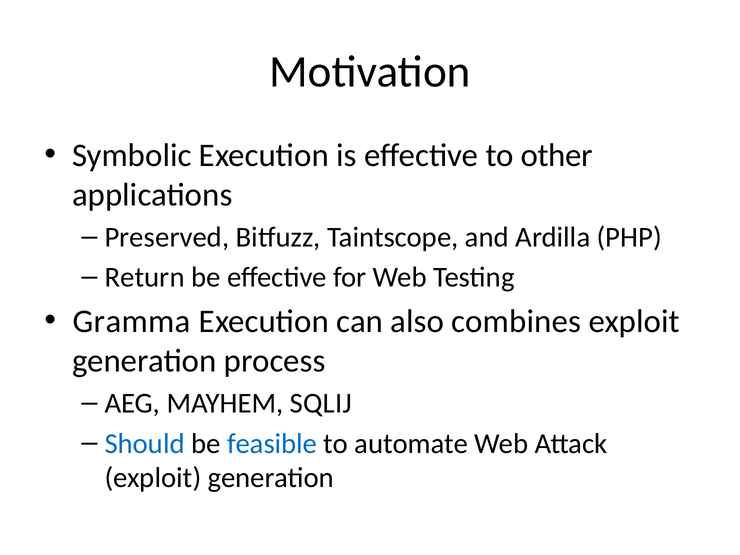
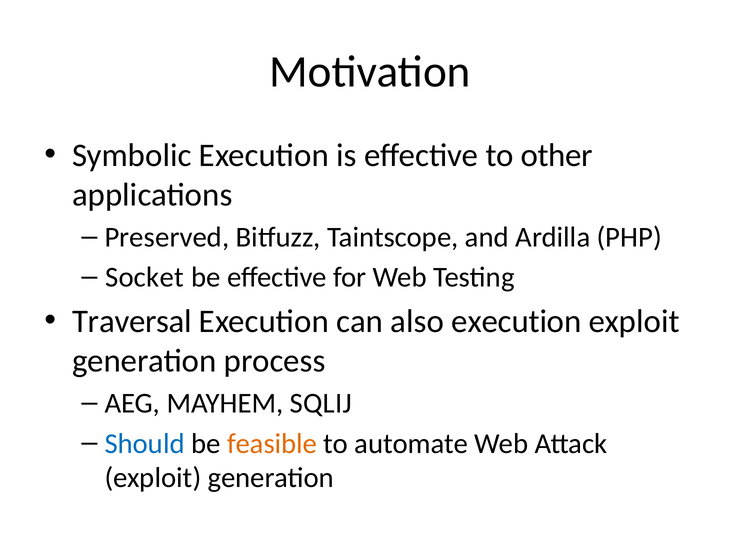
Return: Return -> Socket
Gramma: Gramma -> Traversal
also combines: combines -> execution
feasible colour: blue -> orange
